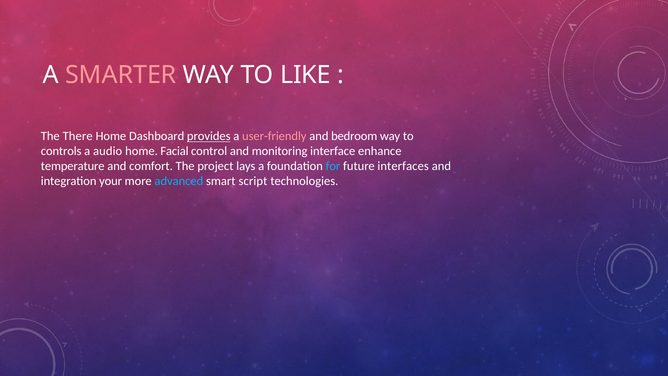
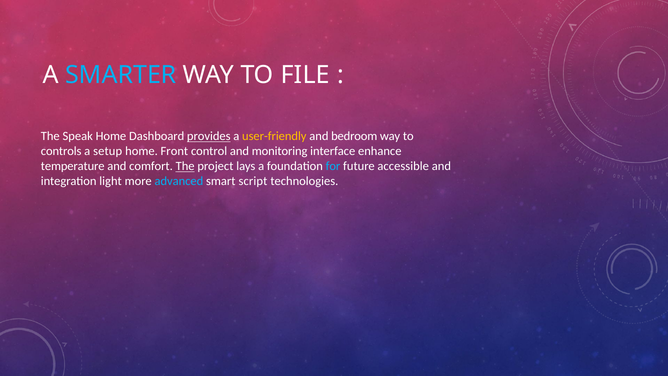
SMARTER colour: pink -> light blue
LIKE: LIKE -> FILE
There: There -> Speak
user-friendly colour: pink -> yellow
audio: audio -> setup
Facial: Facial -> Front
The at (185, 166) underline: none -> present
interfaces: interfaces -> accessible
your: your -> light
